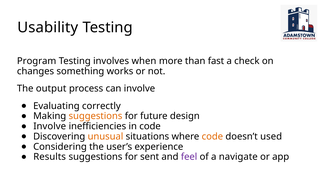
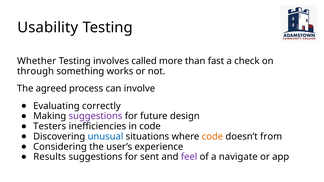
Program: Program -> Whether
when: when -> called
changes: changes -> through
output: output -> agreed
suggestions at (95, 116) colour: orange -> purple
Involve at (50, 126): Involve -> Testers
unusual colour: orange -> blue
used: used -> from
